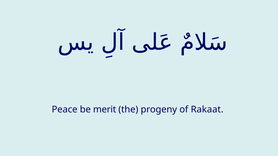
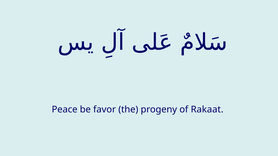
merit: merit -> favor
